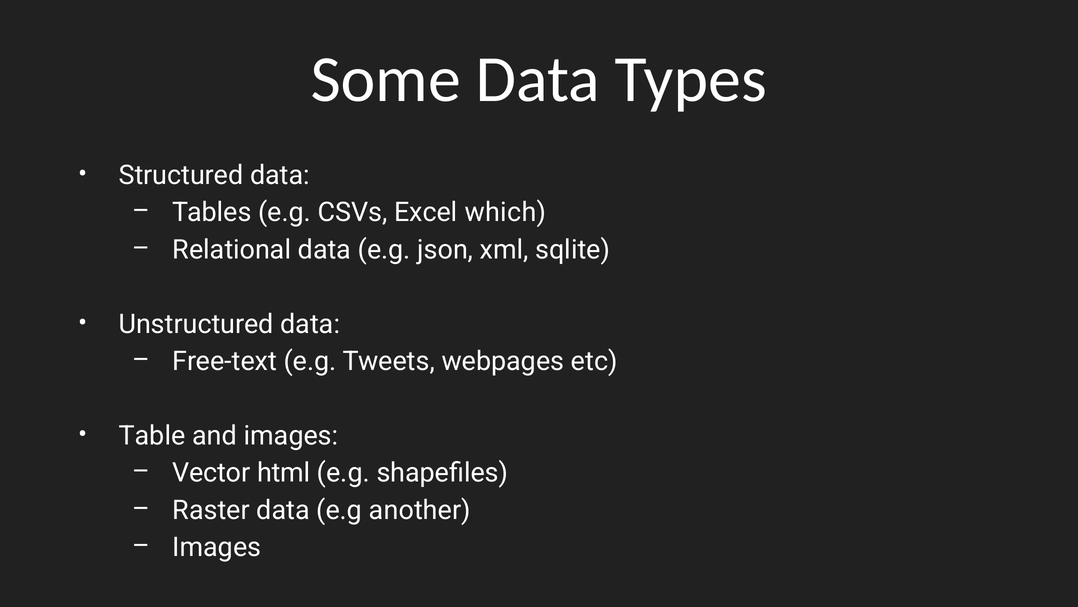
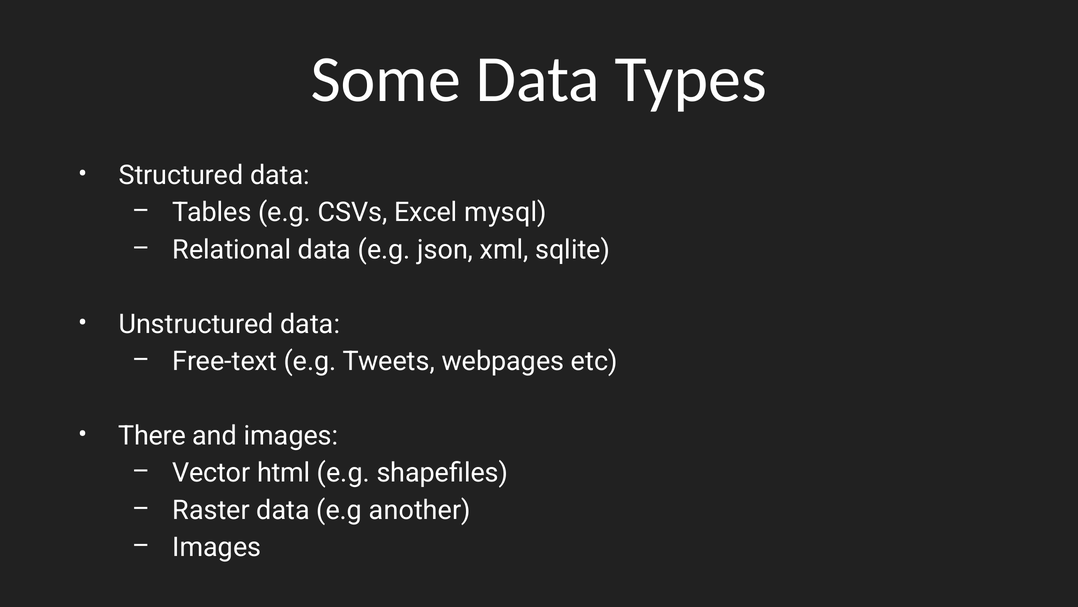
which: which -> mysql
Table: Table -> There
